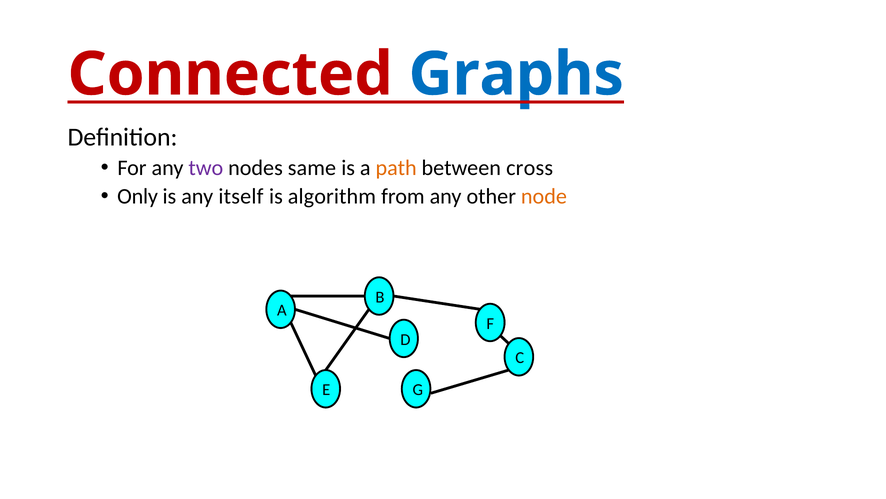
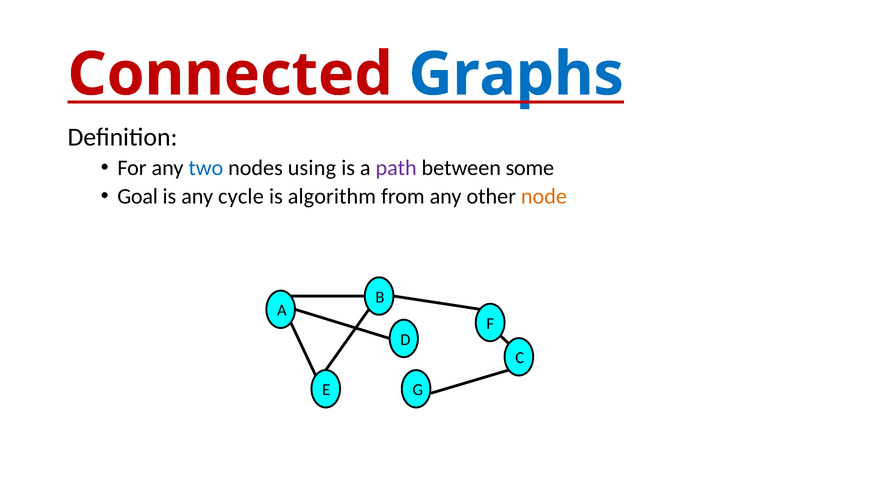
two colour: purple -> blue
same: same -> using
path colour: orange -> purple
cross: cross -> some
Only: Only -> Goal
itself: itself -> cycle
